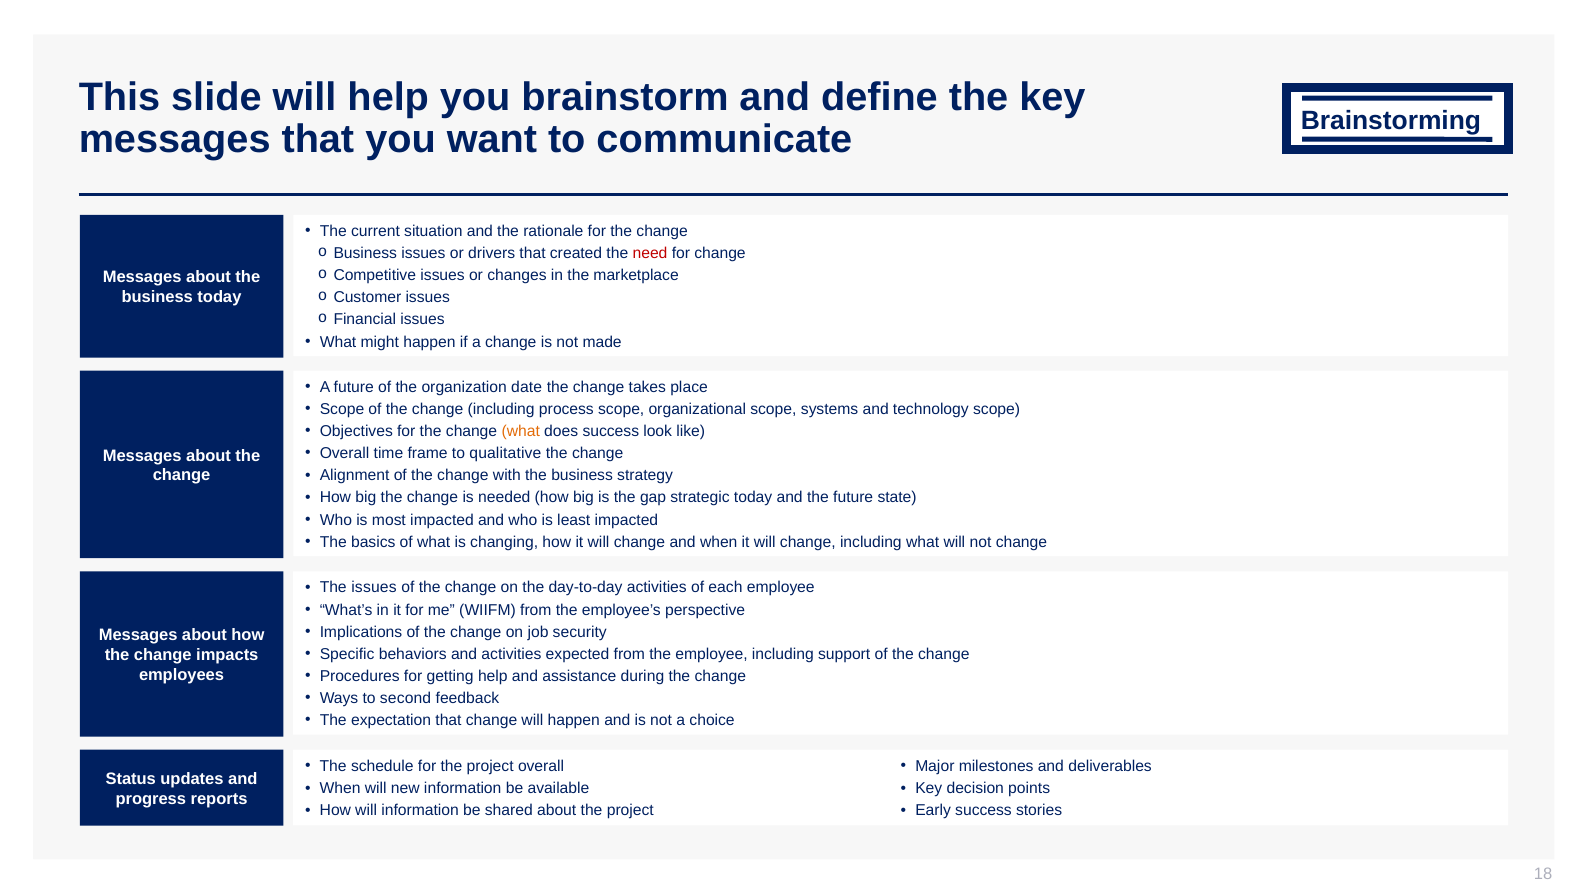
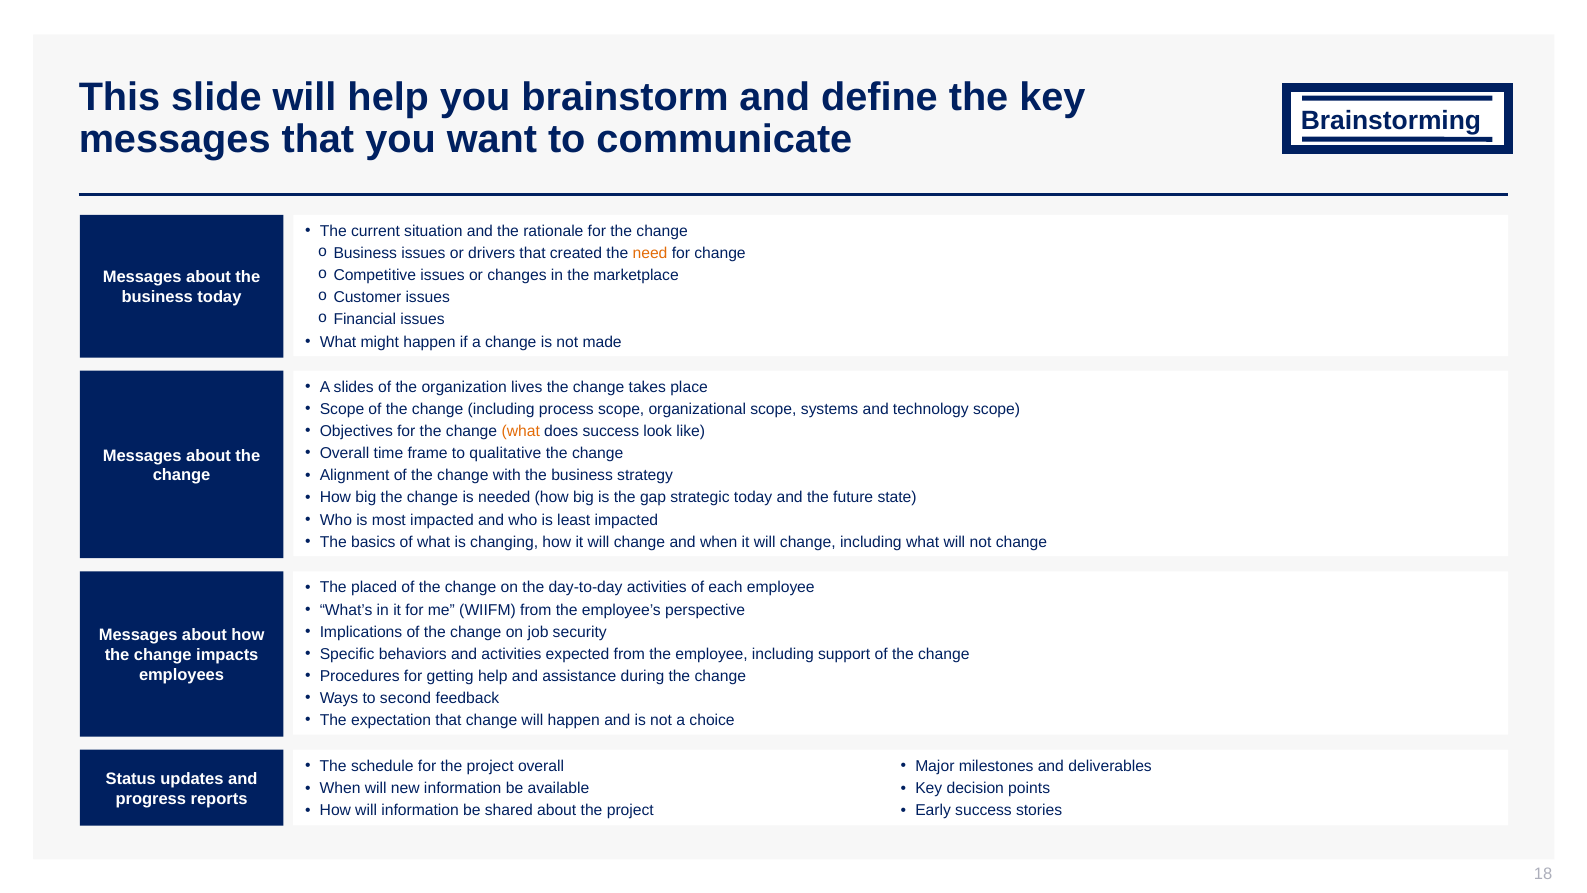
need colour: red -> orange
A future: future -> slides
date: date -> lives
The issues: issues -> placed
